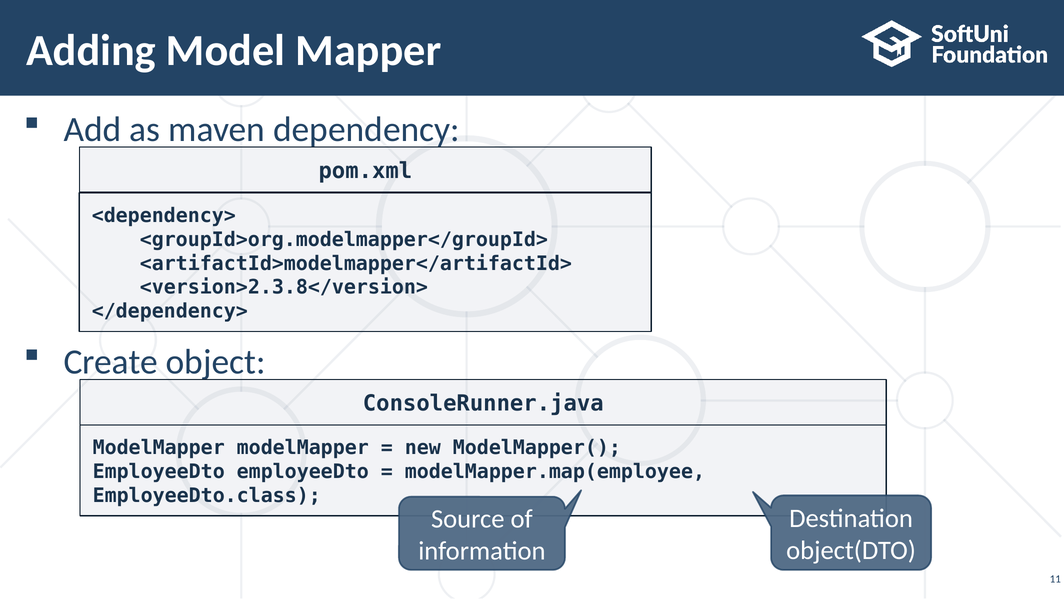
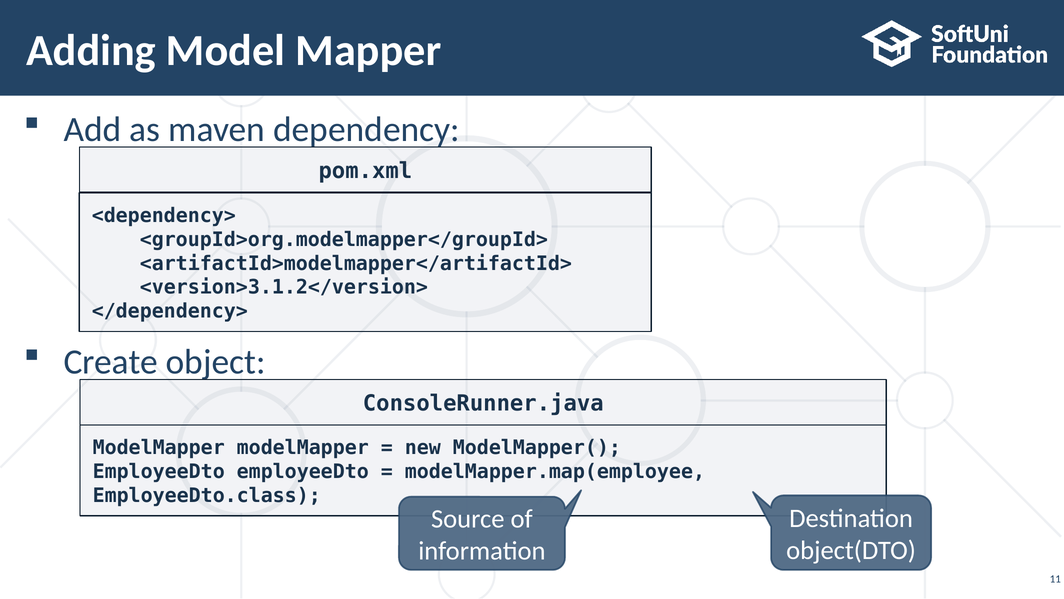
<version>2.3.8</version>: <version>2.3.8</version> -> <version>3.1.2</version>
